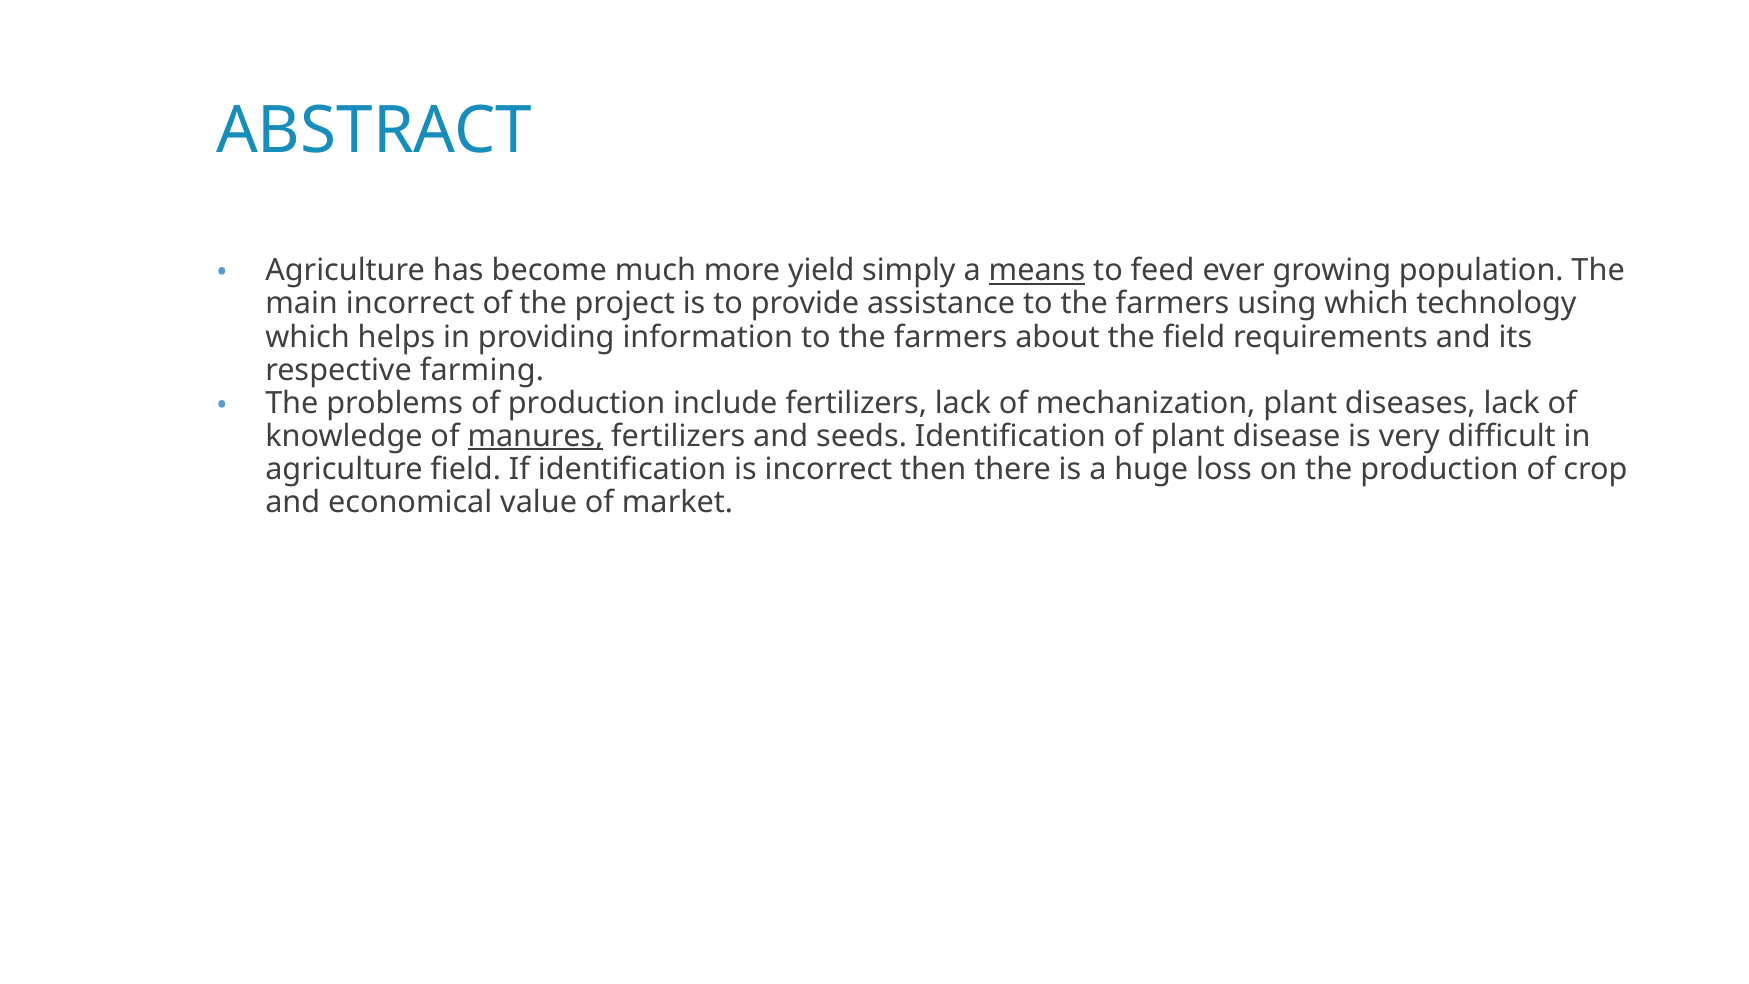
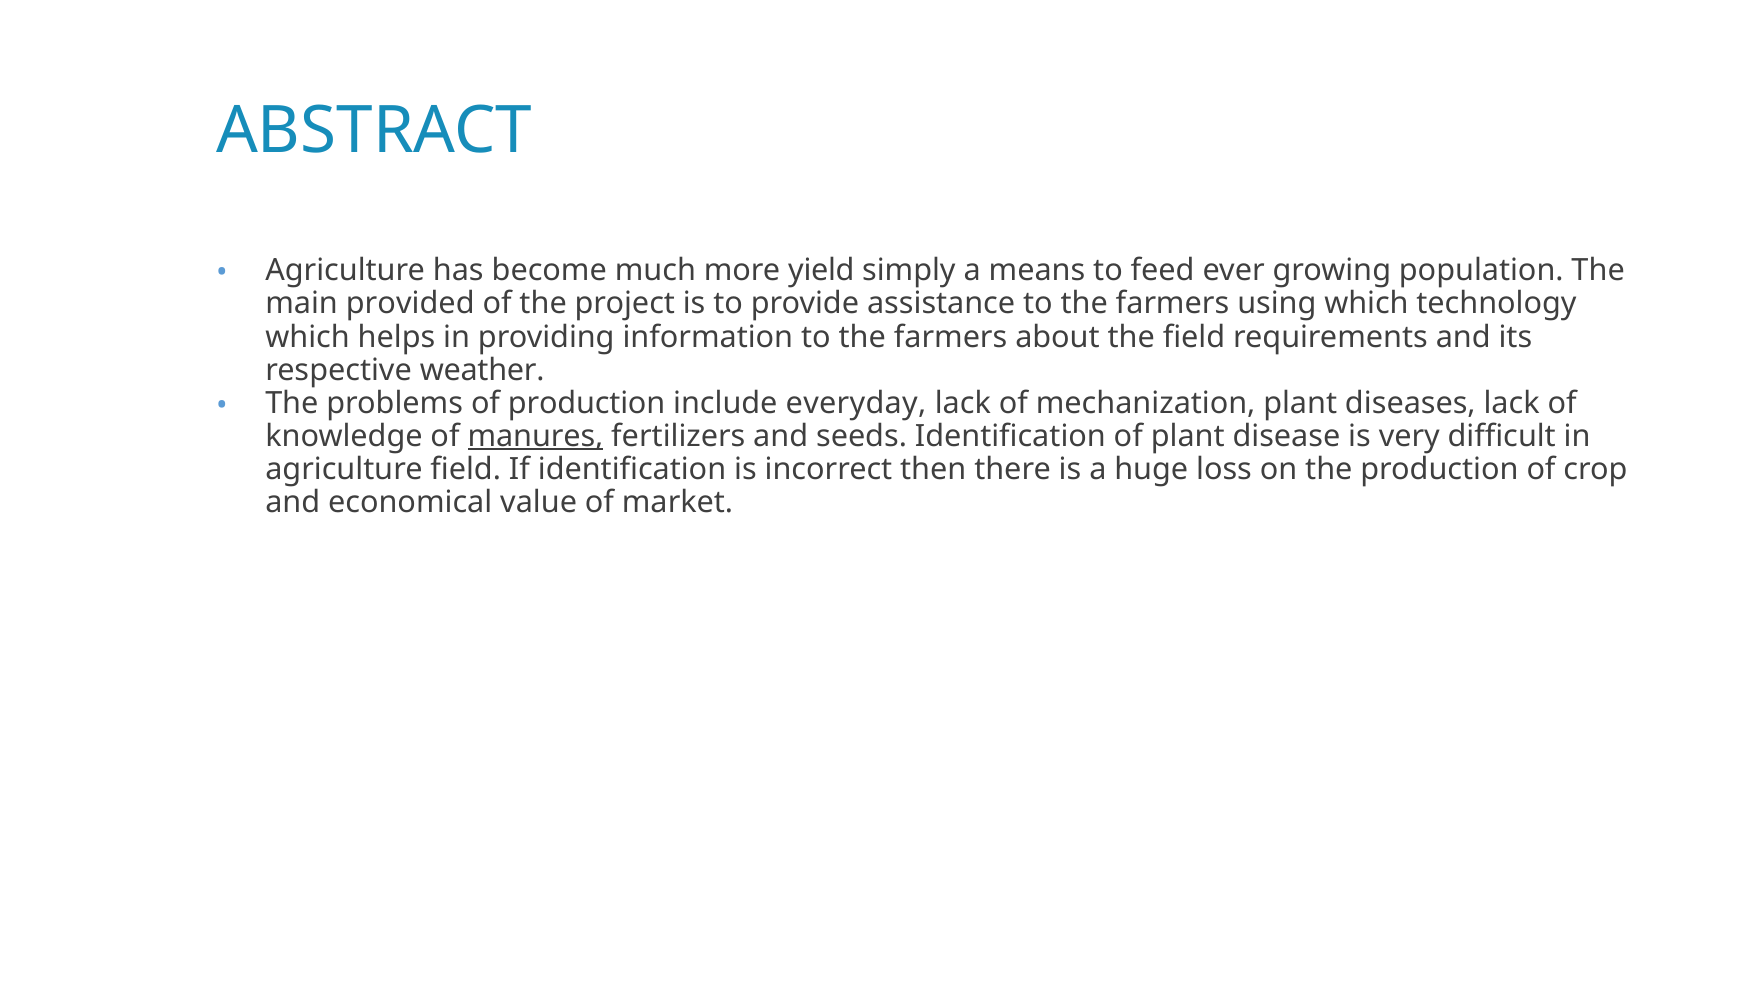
means underline: present -> none
main incorrect: incorrect -> provided
farming: farming -> weather
include fertilizers: fertilizers -> everyday
